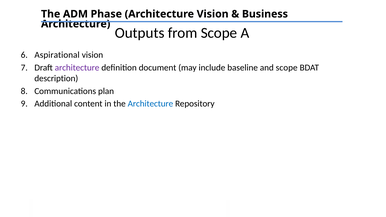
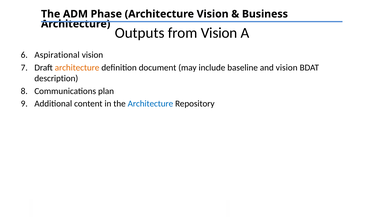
from Scope: Scope -> Vision
architecture at (77, 68) colour: purple -> orange
and scope: scope -> vision
